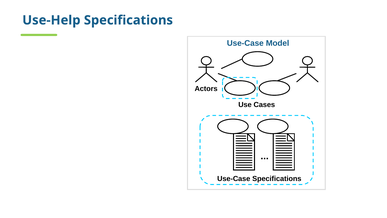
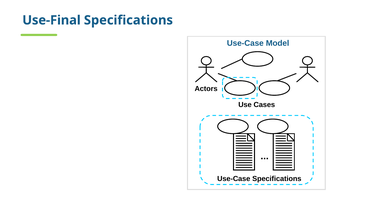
Use-Help: Use-Help -> Use-Final
